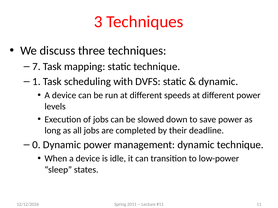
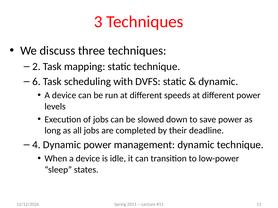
7: 7 -> 2
1: 1 -> 6
0: 0 -> 4
